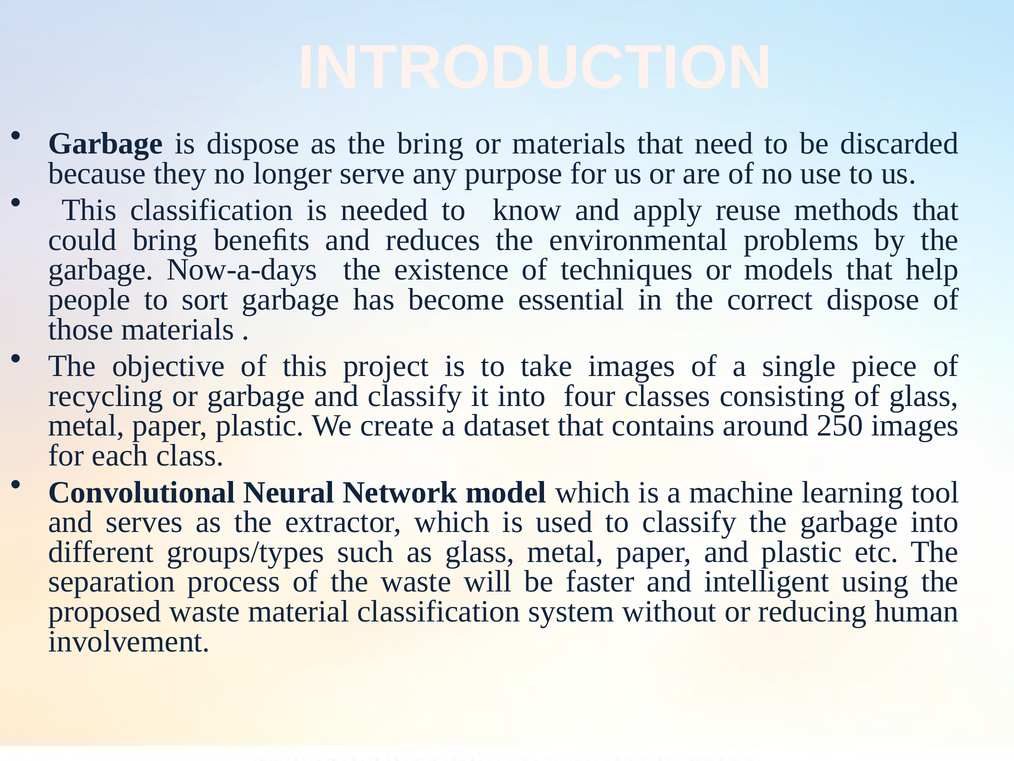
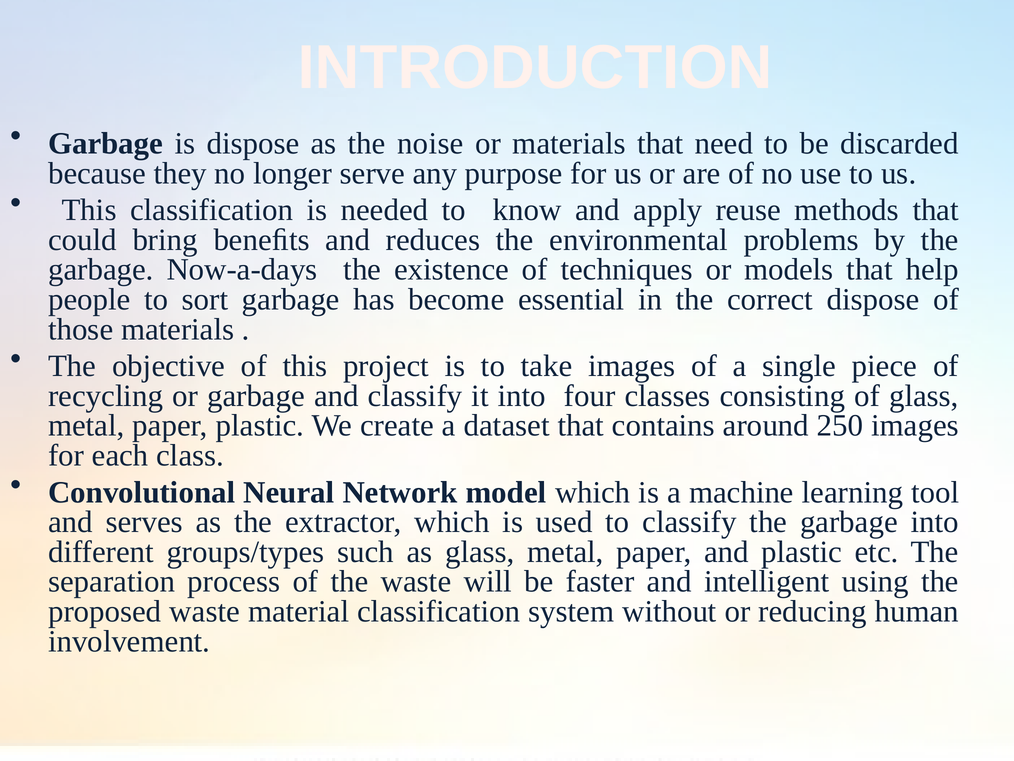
the bring: bring -> noise
